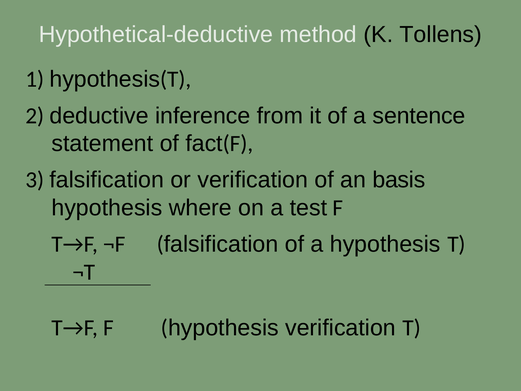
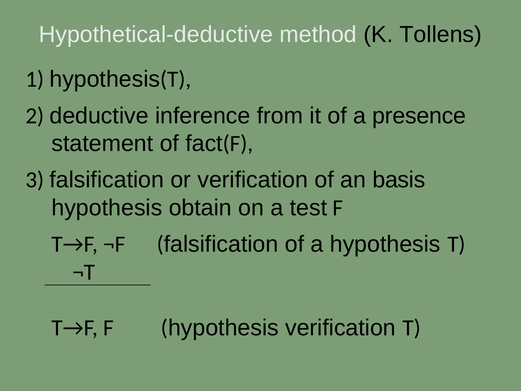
sentence: sentence -> presence
where: where -> obtain
